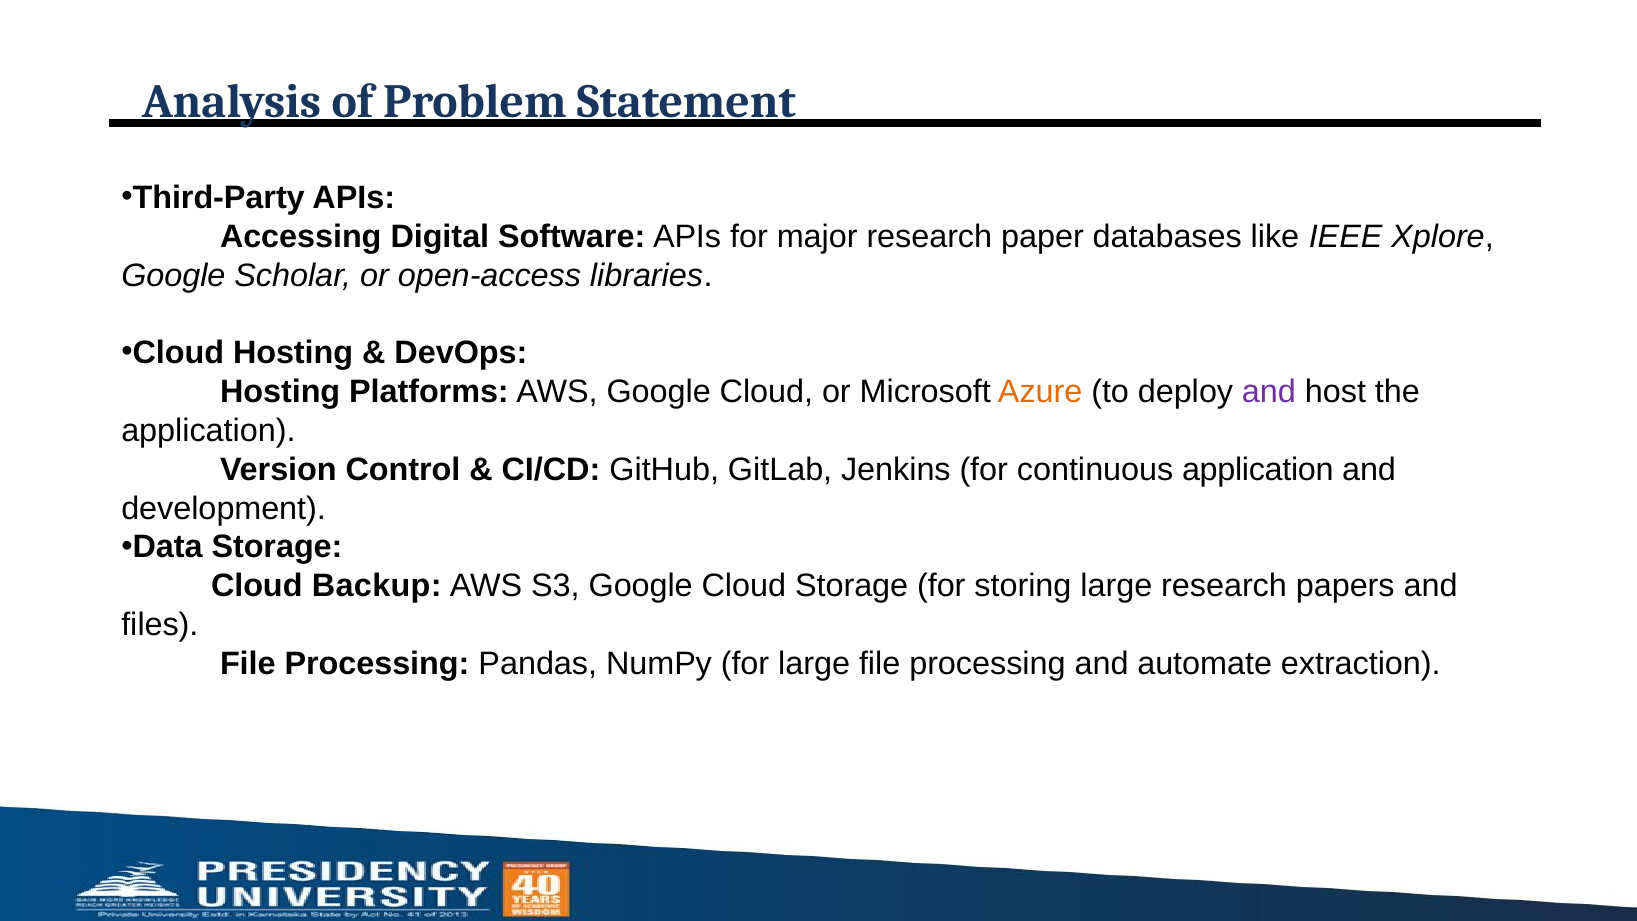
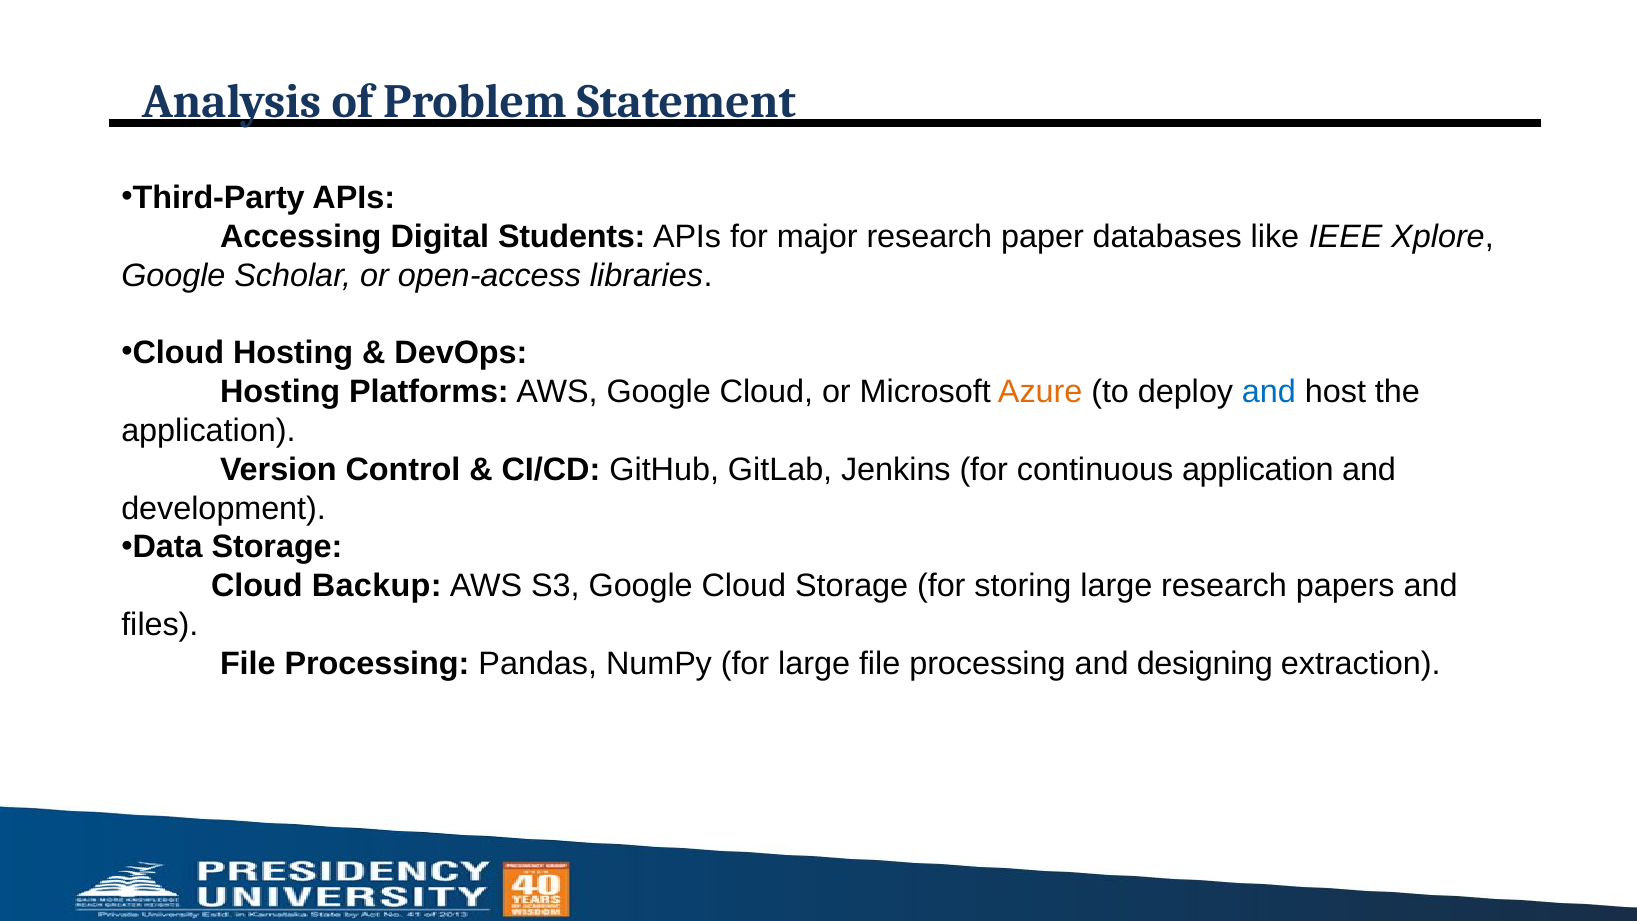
Software: Software -> Students
and at (1269, 392) colour: purple -> blue
automate: automate -> designing
